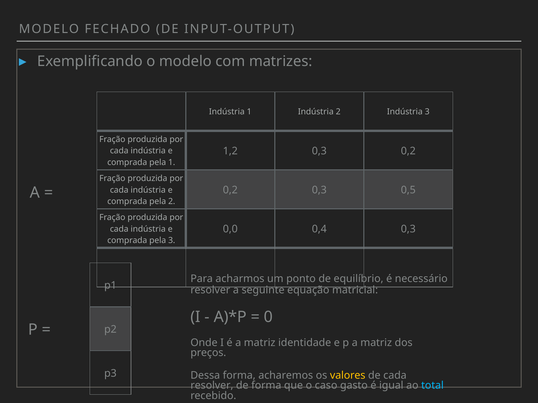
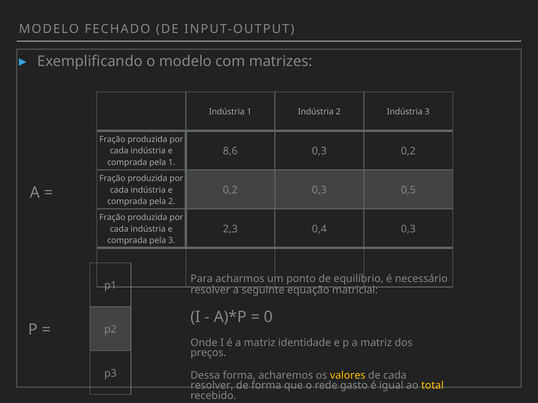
1,2: 1,2 -> 8,6
0,0: 0,0 -> 2,3
caso: caso -> rede
total colour: light blue -> yellow
